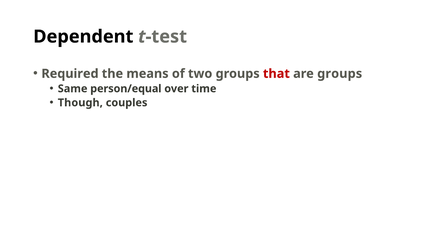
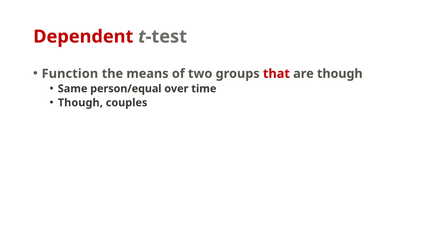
Dependent colour: black -> red
Required: Required -> Function
are groups: groups -> though
